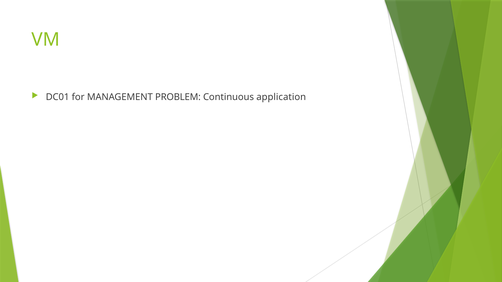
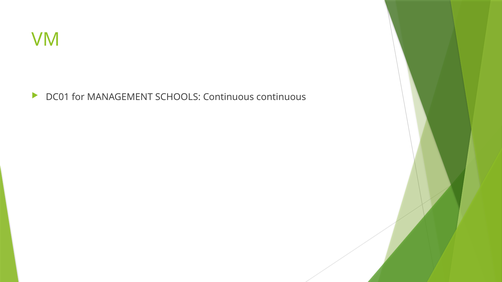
PROBLEM: PROBLEM -> SCHOOLS
Continuous application: application -> continuous
